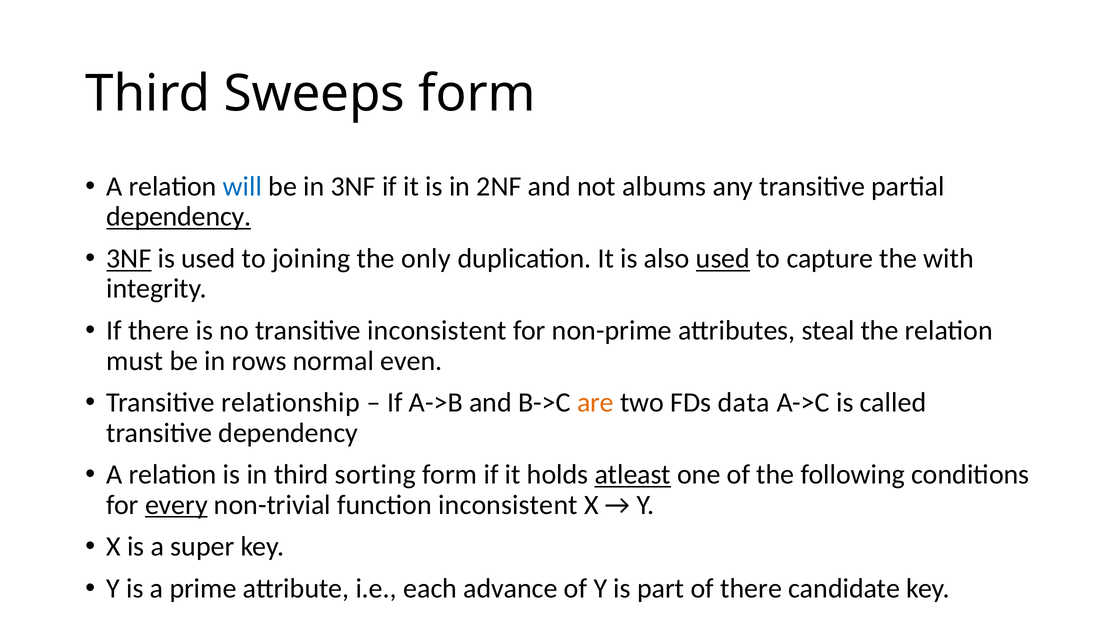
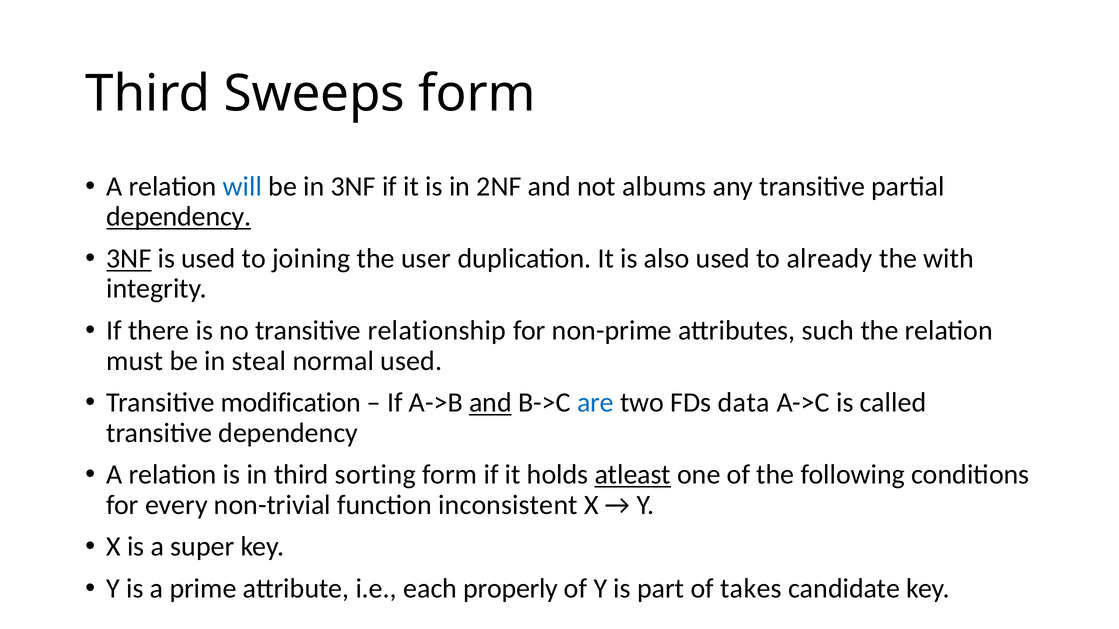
only: only -> user
used at (723, 259) underline: present -> none
capture: capture -> already
transitive inconsistent: inconsistent -> relationship
steal: steal -> such
rows: rows -> steal
normal even: even -> used
relationship: relationship -> modification
and at (490, 403) underline: none -> present
are colour: orange -> blue
every underline: present -> none
advance: advance -> properly
of there: there -> takes
